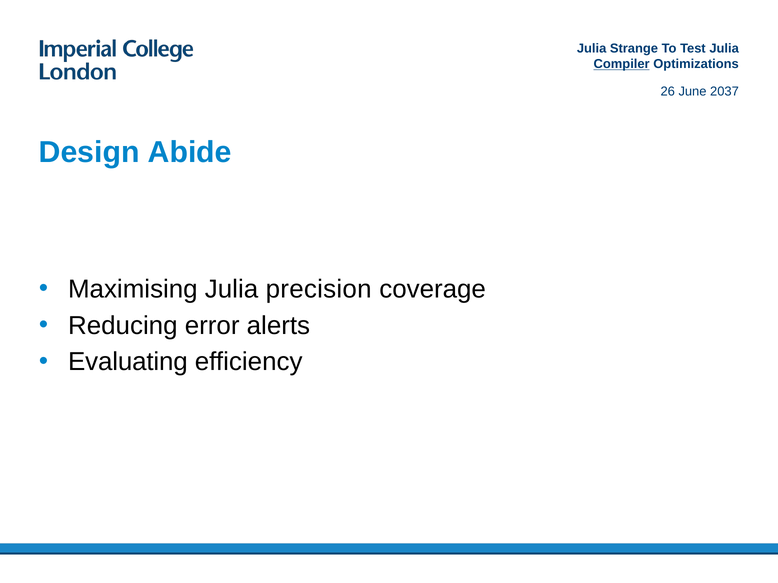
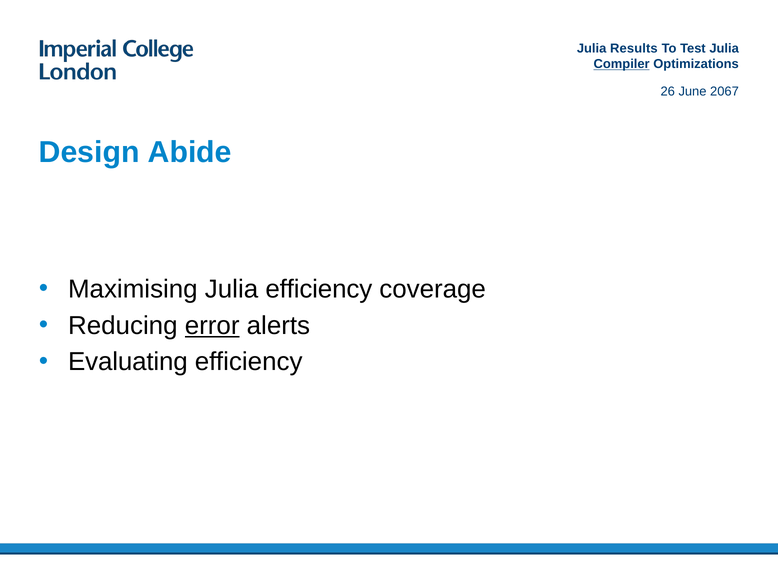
Strange: Strange -> Results
2037: 2037 -> 2067
Julia precision: precision -> efficiency
error underline: none -> present
